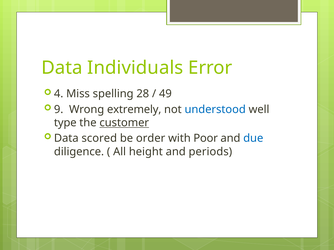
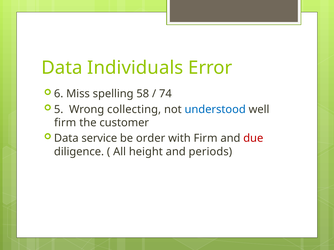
4: 4 -> 6
28: 28 -> 58
49: 49 -> 74
9: 9 -> 5
extremely: extremely -> collecting
type at (65, 123): type -> firm
customer underline: present -> none
scored: scored -> service
with Poor: Poor -> Firm
due colour: blue -> red
